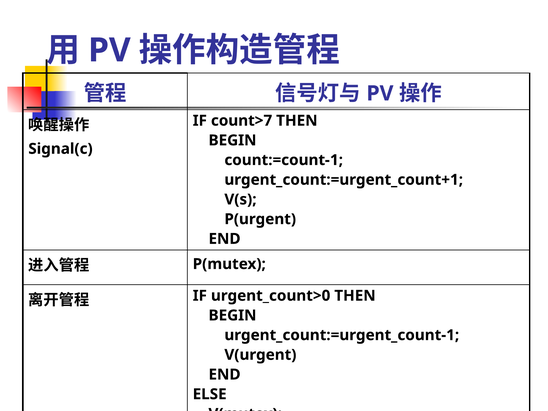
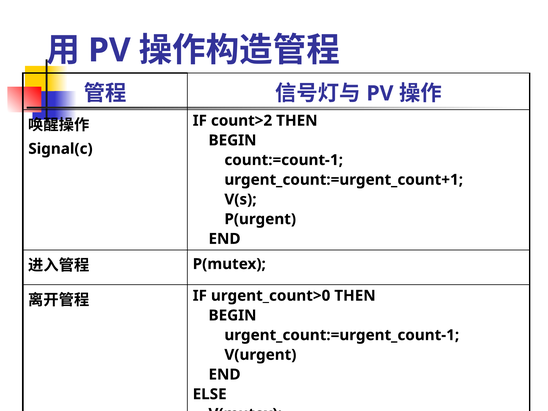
count>7: count>7 -> count>2
